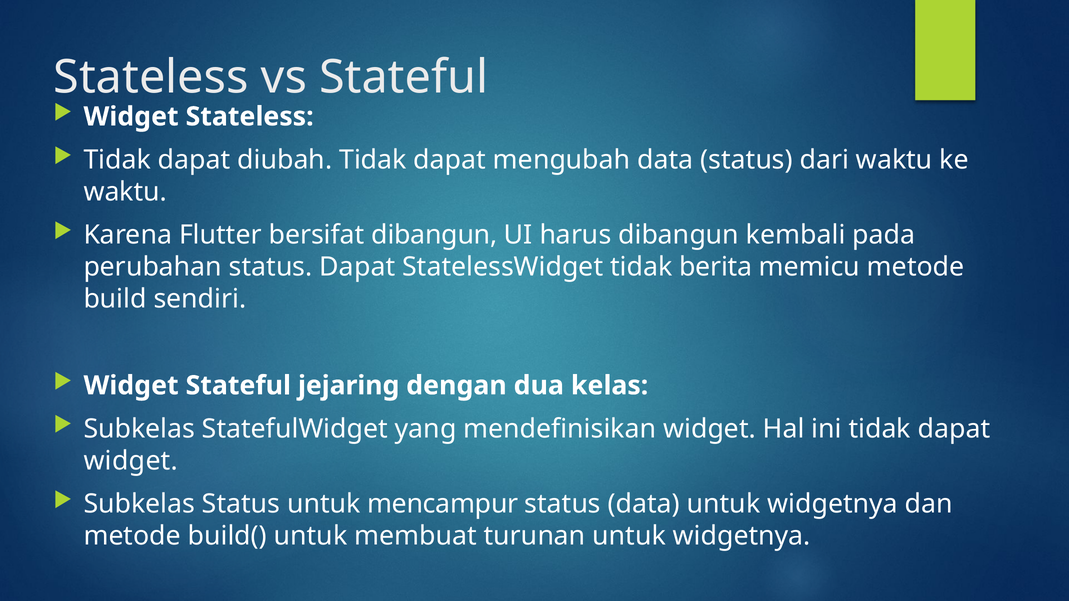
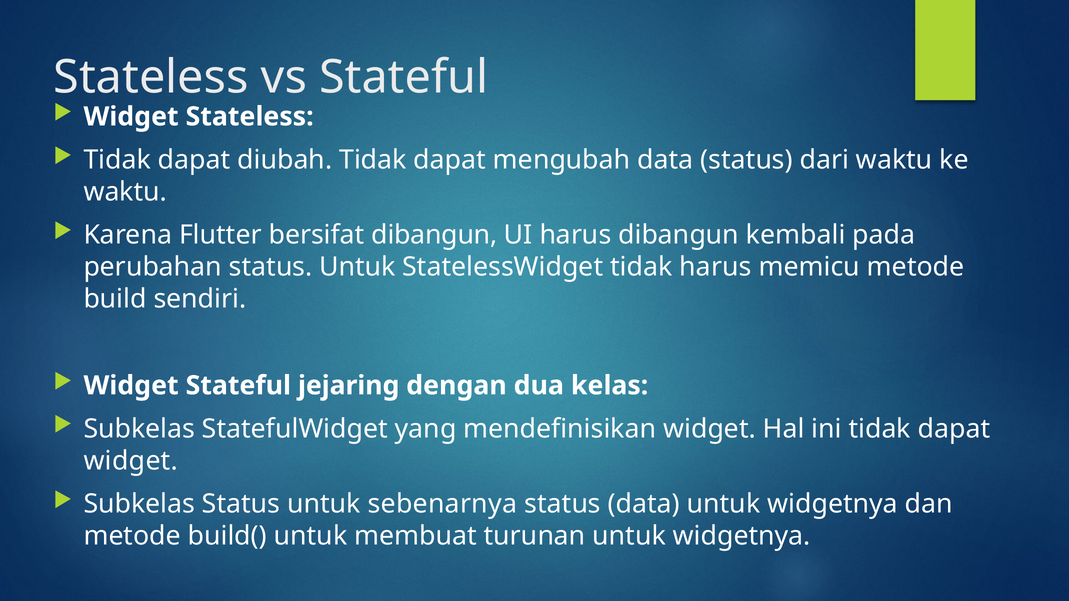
perubahan status Dapat: Dapat -> Untuk
tidak berita: berita -> harus
mencampur: mencampur -> sebenarnya
